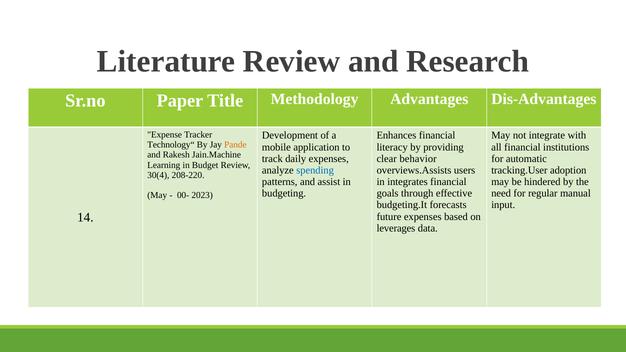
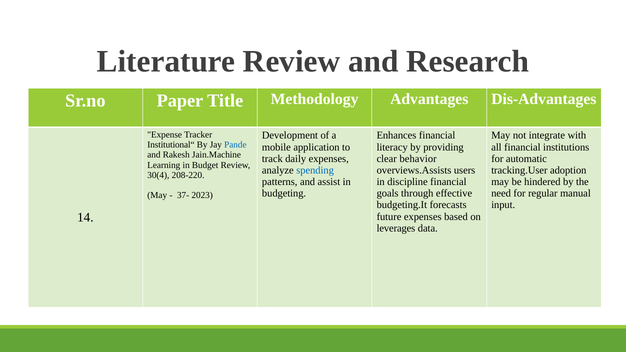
Technology“: Technology“ -> Institutional“
Pande colour: orange -> blue
integrates: integrates -> discipline
00-: 00- -> 37-
